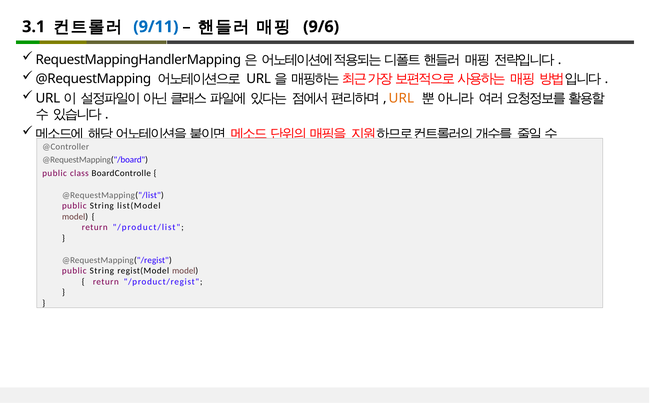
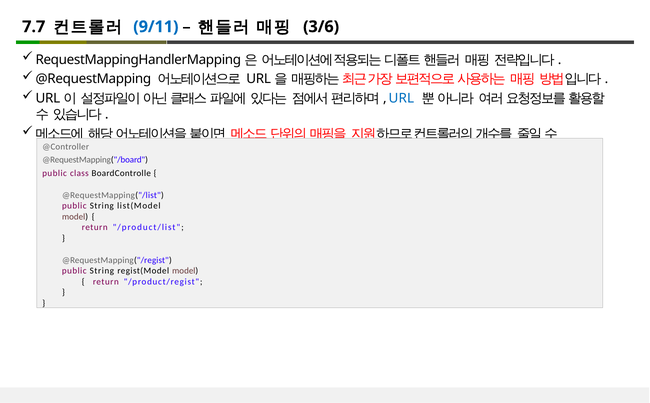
3.1: 3.1 -> 7.7
9/6: 9/6 -> 3/6
URL colour: orange -> blue
